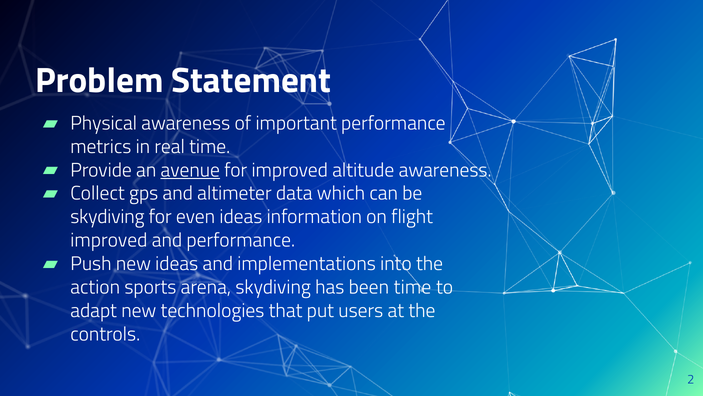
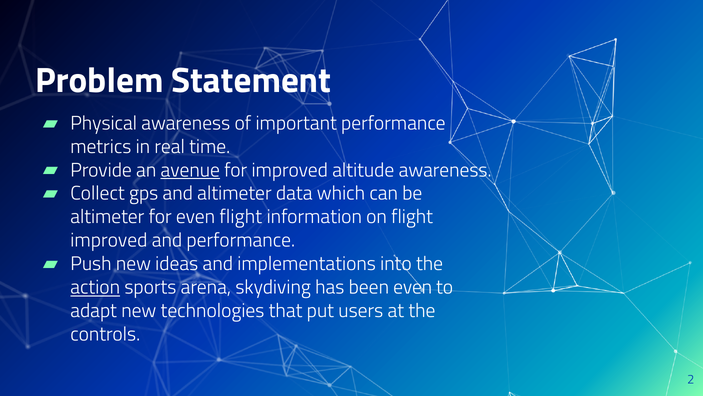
skydiving at (107, 217): skydiving -> altimeter
even ideas: ideas -> flight
action underline: none -> present
been time: time -> even
